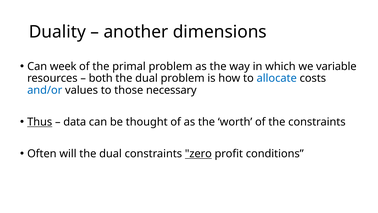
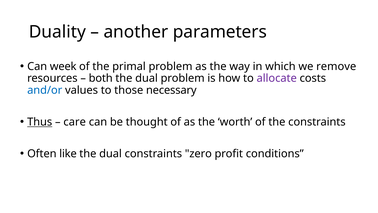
dimensions: dimensions -> parameters
variable: variable -> remove
allocate colour: blue -> purple
data: data -> care
will: will -> like
zero underline: present -> none
